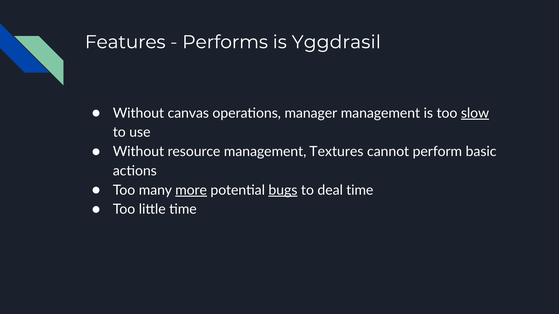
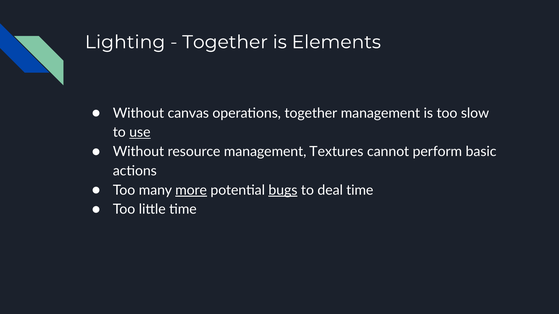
Features: Features -> Lighting
Performs at (225, 42): Performs -> Together
Yggdrasil: Yggdrasil -> Elements
operations manager: manager -> together
slow underline: present -> none
use underline: none -> present
